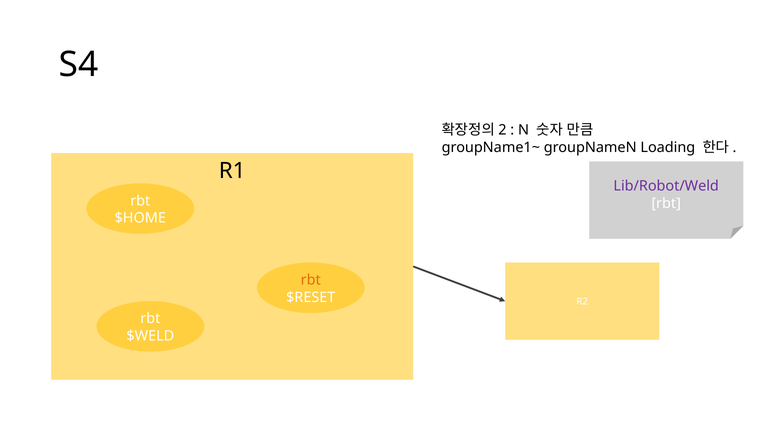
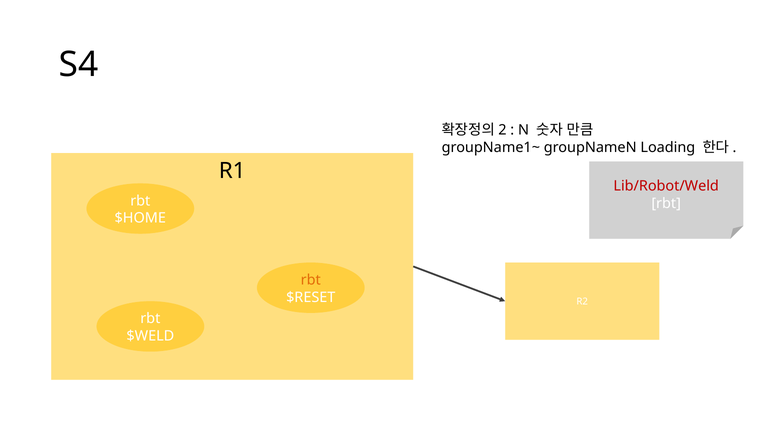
Lib/Robot/Weld colour: purple -> red
